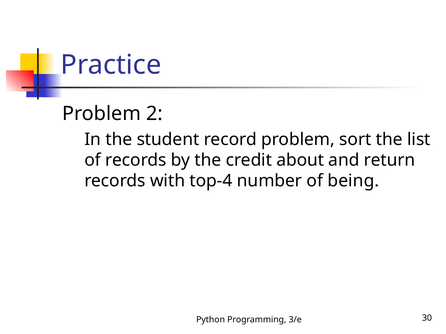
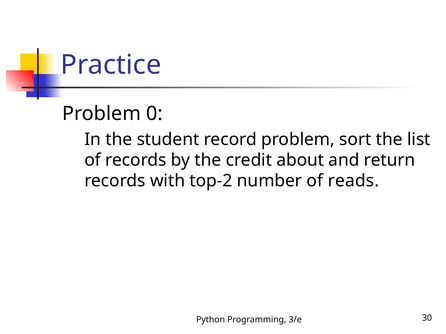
2: 2 -> 0
top-4: top-4 -> top-2
being: being -> reads
